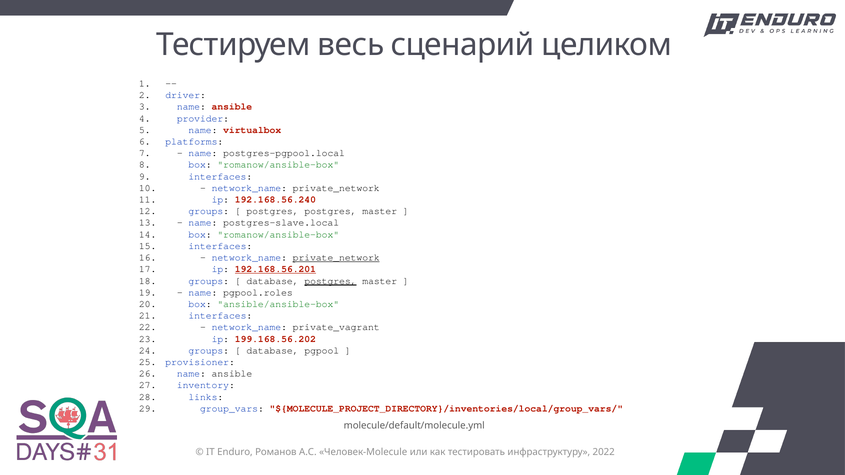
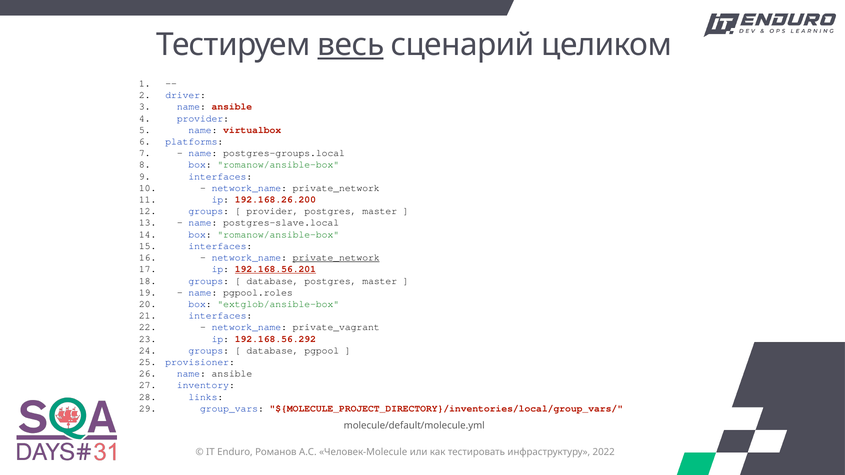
весь underline: none -> present
postgres-pgpool.local: postgres-pgpool.local -> postgres-groups.local
192.168.56.240: 192.168.56.240 -> 192.168.26.200
postgres at (272, 211): postgres -> provider
postgres at (330, 281) underline: present -> none
ansible/ansible-box: ansible/ansible-box -> extglob/ansible-box
199.168.56.202: 199.168.56.202 -> 192.168.56.292
